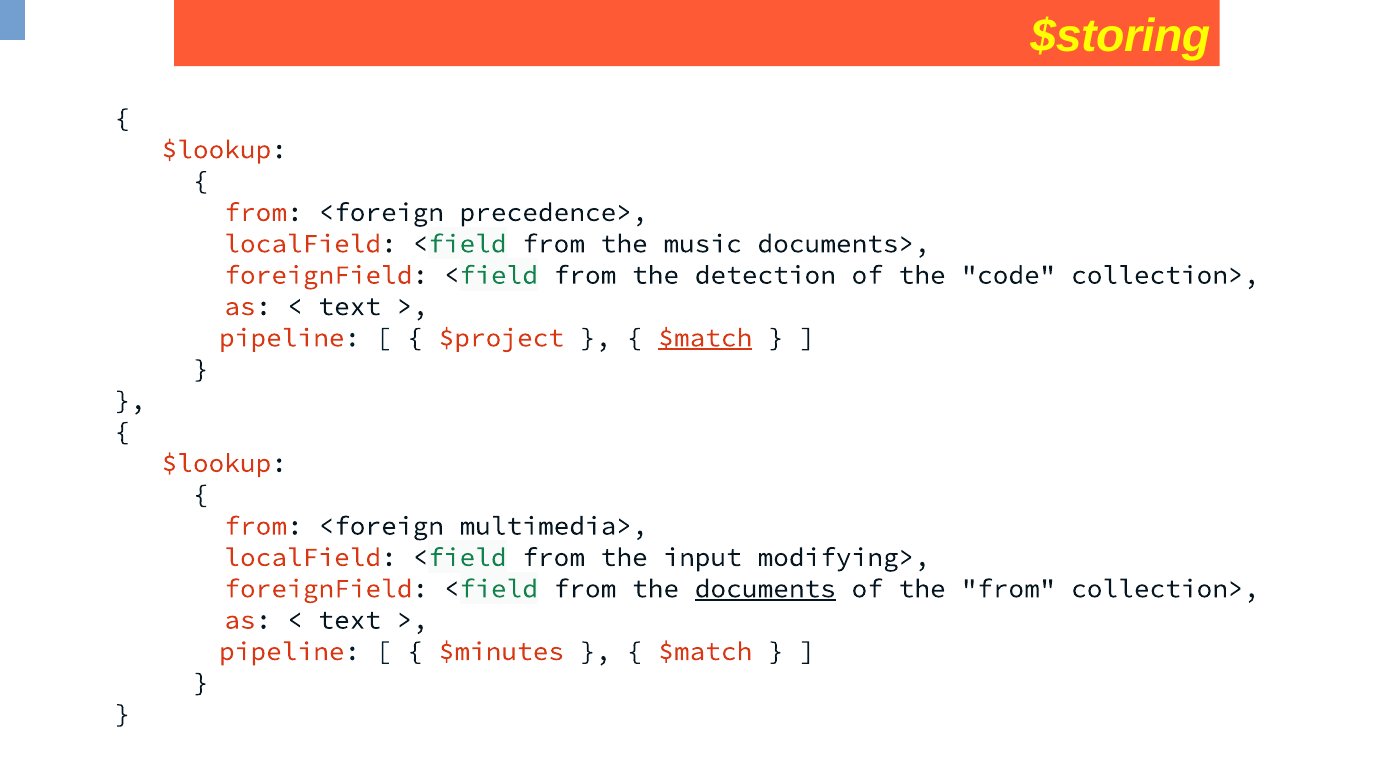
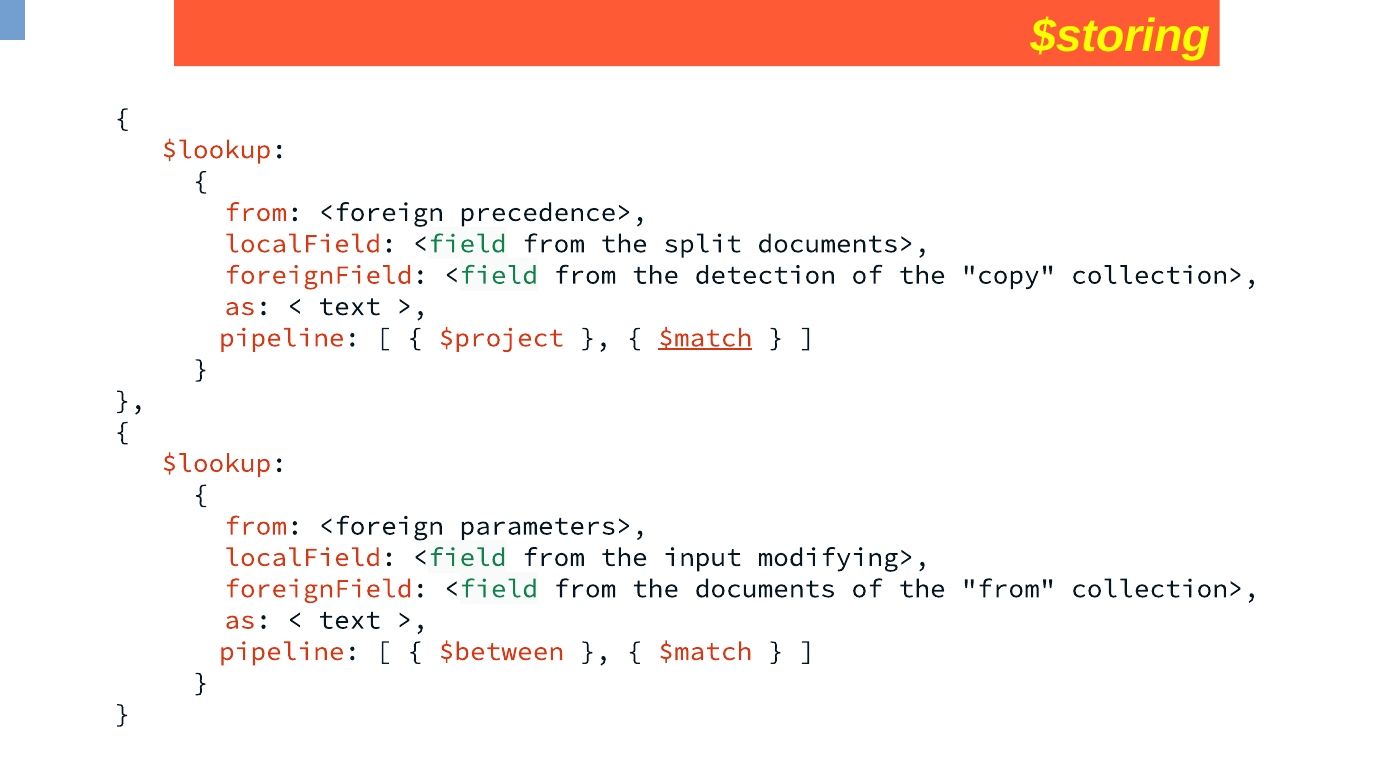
music: music -> split
code: code -> copy
multimedia>: multimedia> -> parameters>
documents underline: present -> none
$minutes: $minutes -> $between
